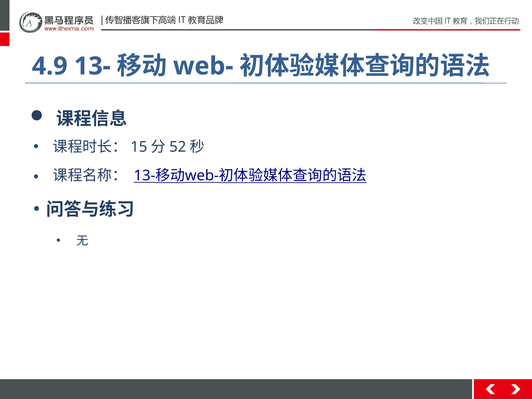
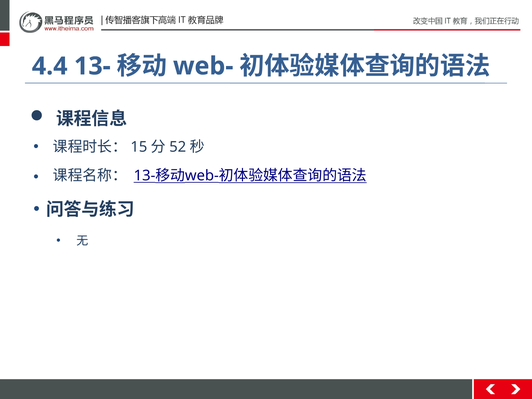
4.9: 4.9 -> 4.4
